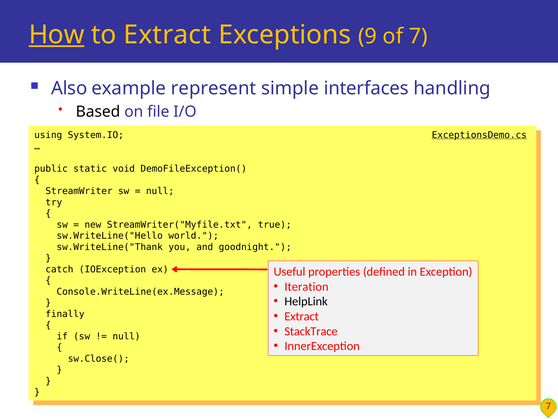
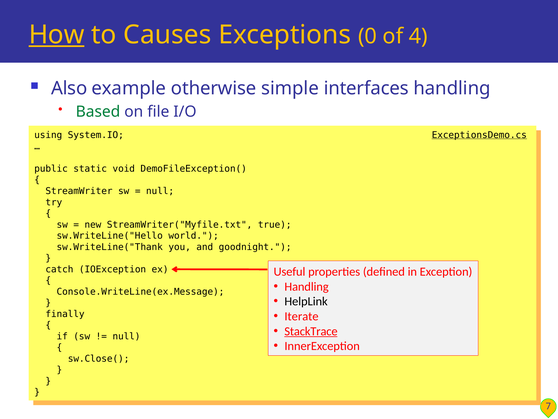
to Extract: Extract -> Causes
9: 9 -> 0
of 7: 7 -> 4
represent: represent -> otherwise
Based colour: black -> green
Iteration at (306, 286): Iteration -> Handling
Extract at (302, 316): Extract -> Iterate
StackTrace underline: none -> present
